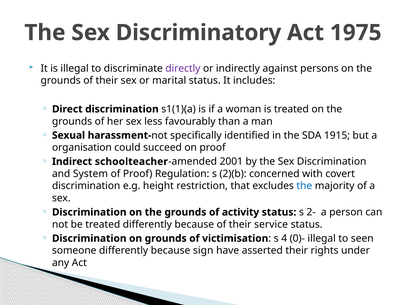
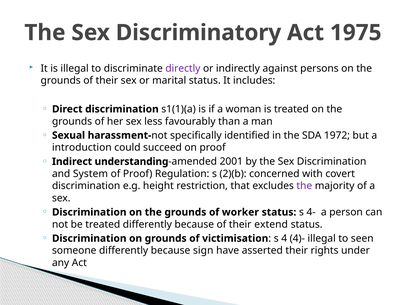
1915: 1915 -> 1972
organisation: organisation -> introduction
schoolteacher: schoolteacher -> understanding
the at (304, 186) colour: blue -> purple
activity: activity -> worker
2-: 2- -> 4-
service: service -> extend
0)-: 0)- -> 4)-
